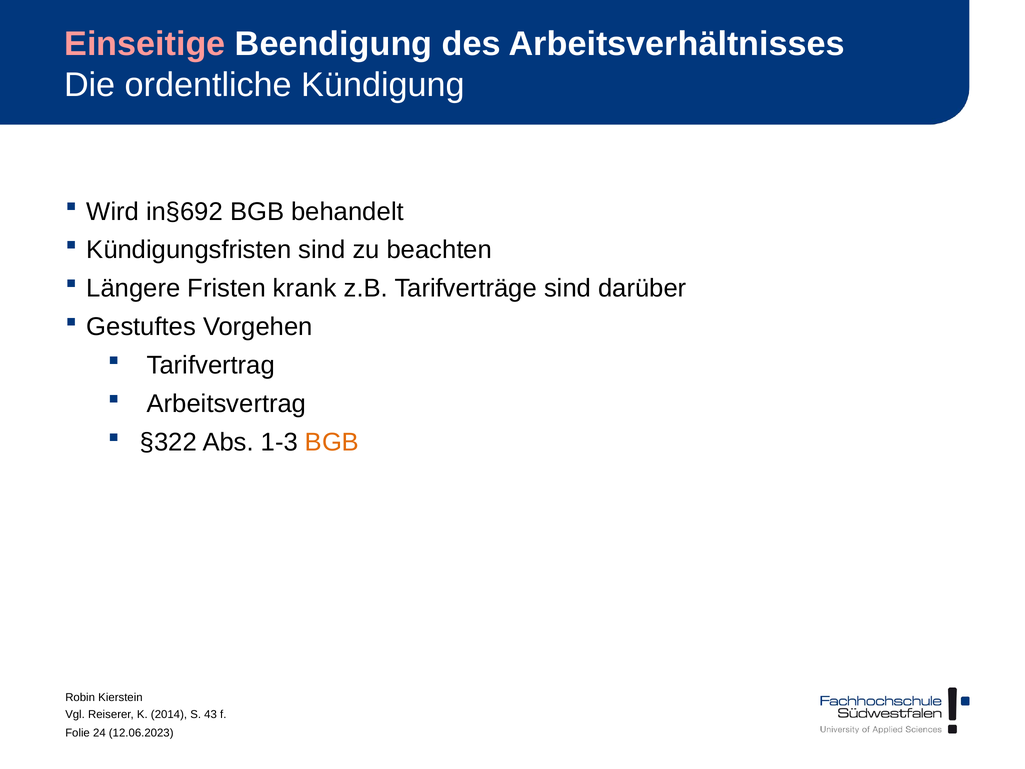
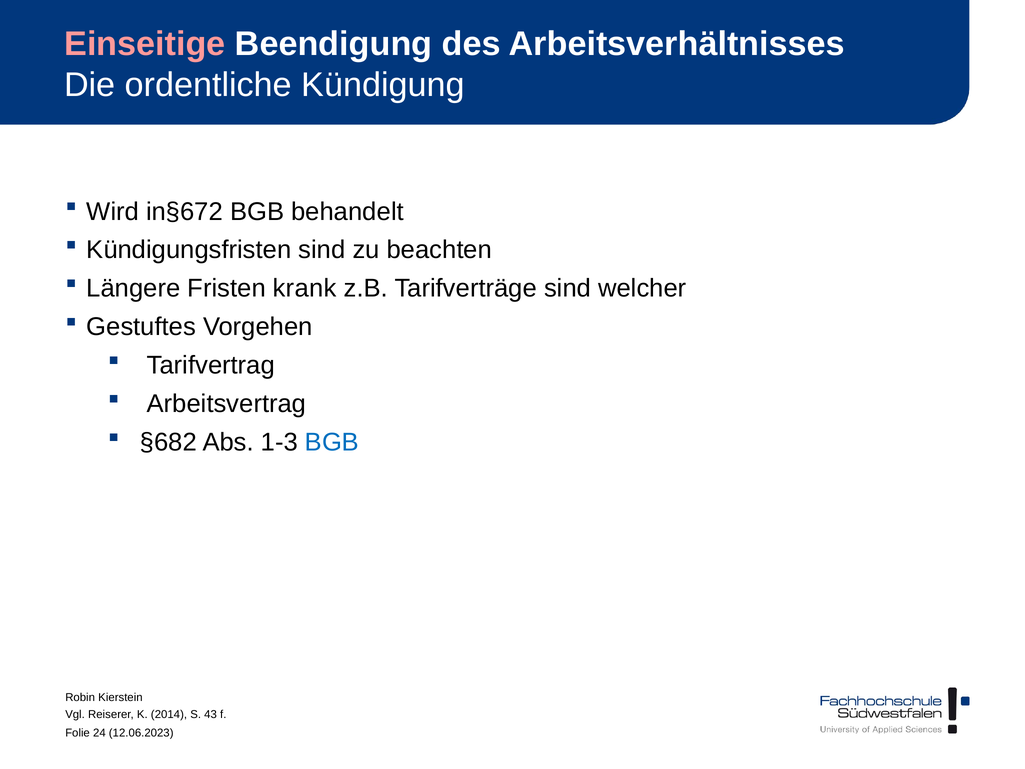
in§692: in§692 -> in§672
darüber: darüber -> welcher
§322: §322 -> §682
BGB at (332, 442) colour: orange -> blue
